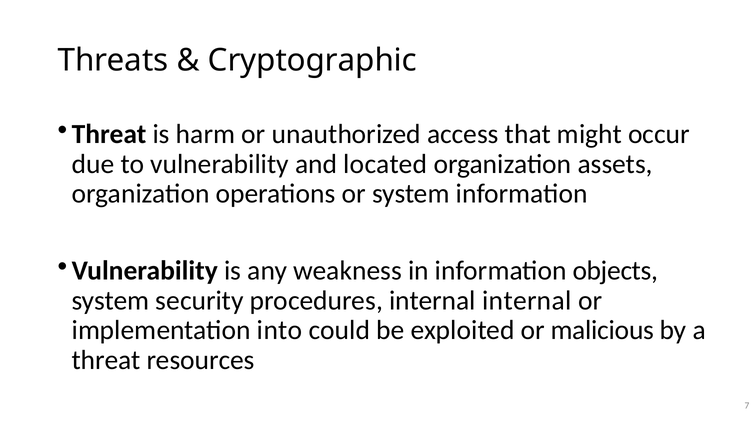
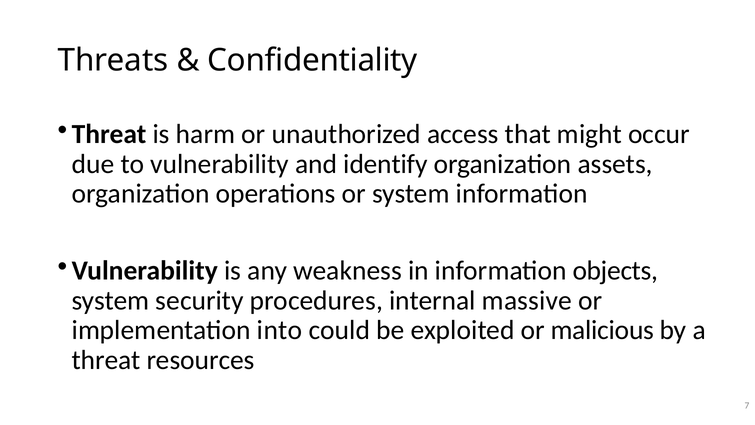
Cryptographic: Cryptographic -> Confidentiality
located: located -> identify
internal internal: internal -> massive
